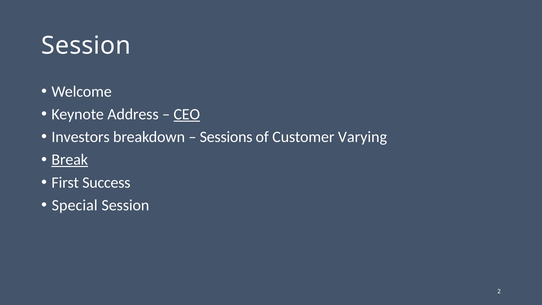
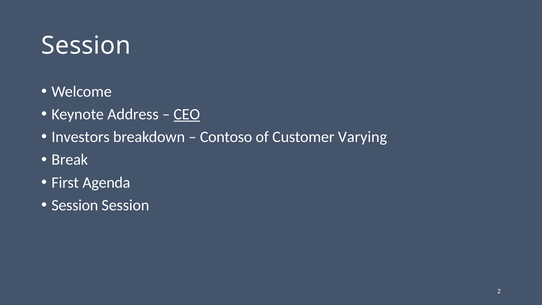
Sessions: Sessions -> Contoso
Break underline: present -> none
Success: Success -> Agenda
Special at (75, 205): Special -> Session
